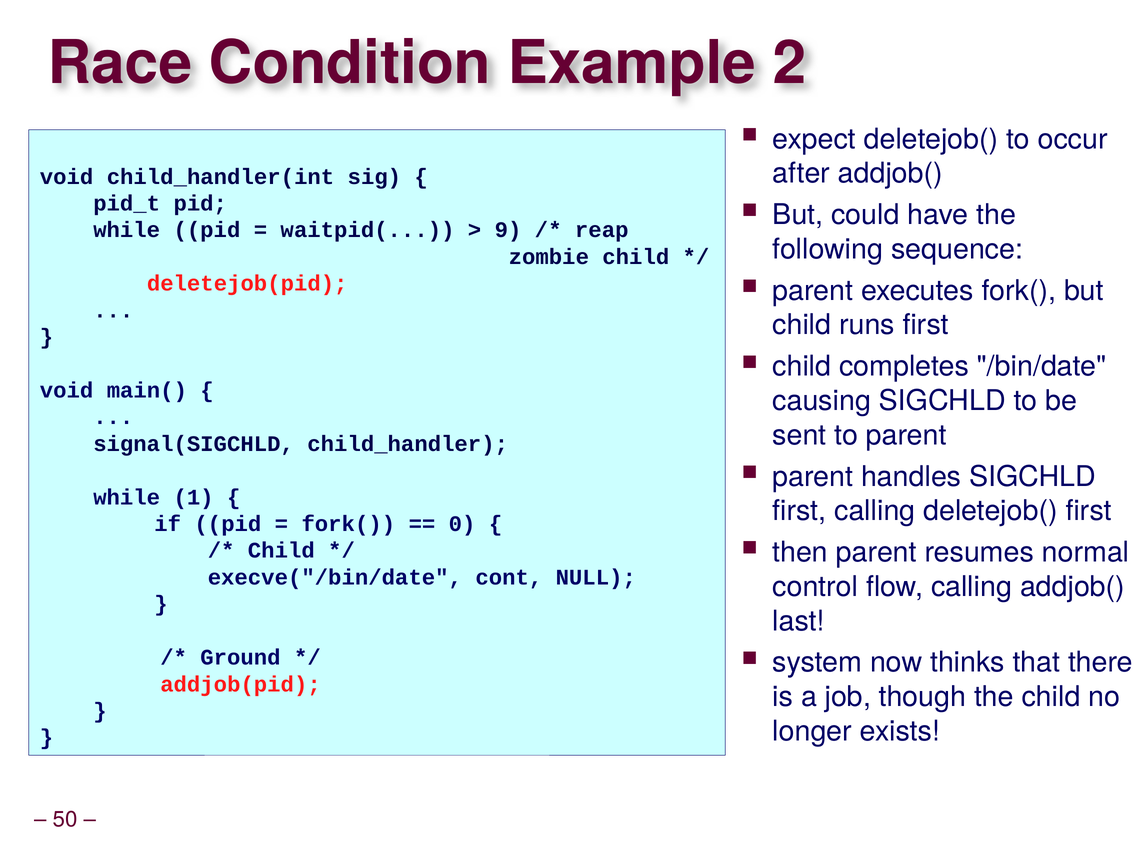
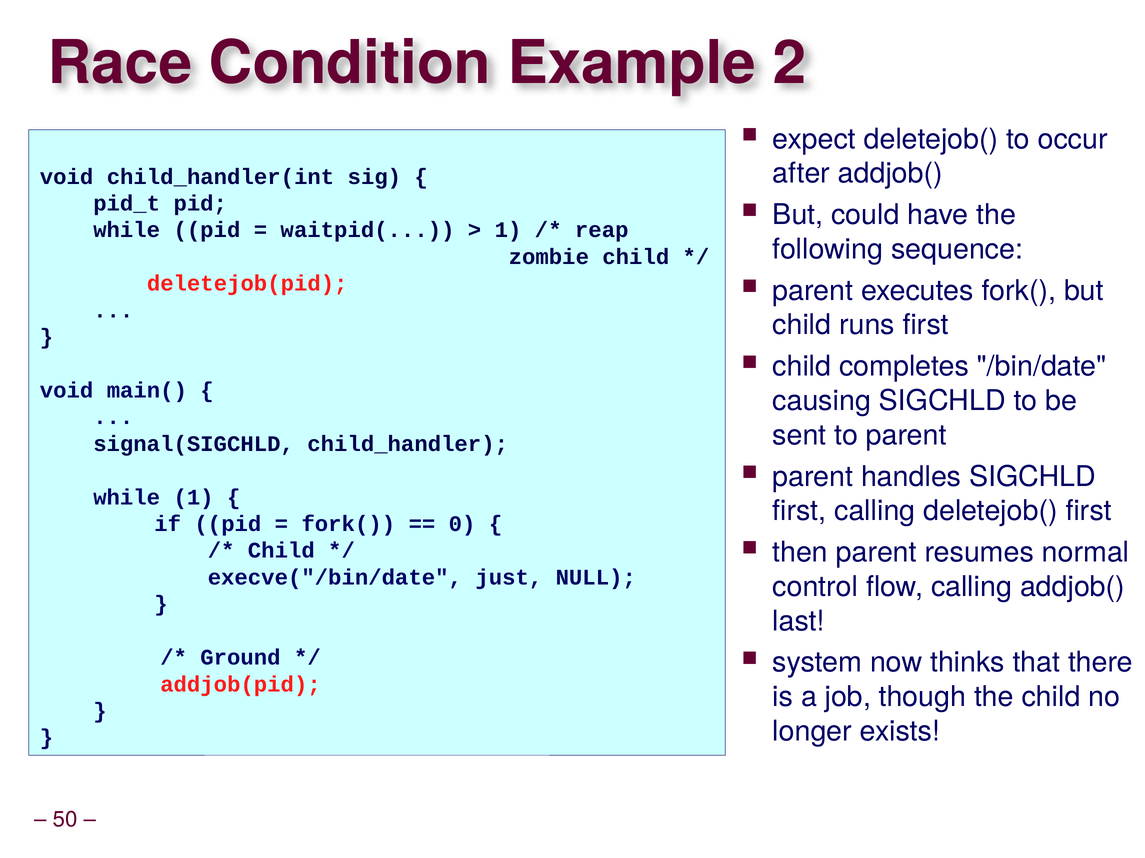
9 at (508, 230): 9 -> 1
cont: cont -> just
